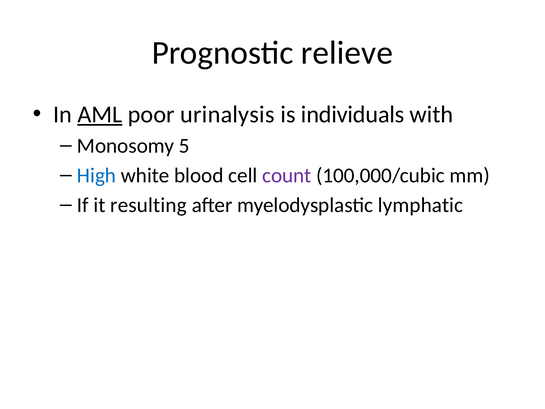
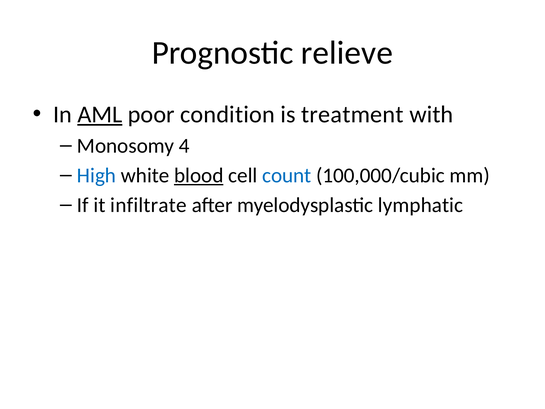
urinalysis: urinalysis -> condition
individuals: individuals -> treatment
5: 5 -> 4
blood underline: none -> present
count colour: purple -> blue
resulting: resulting -> infiltrate
